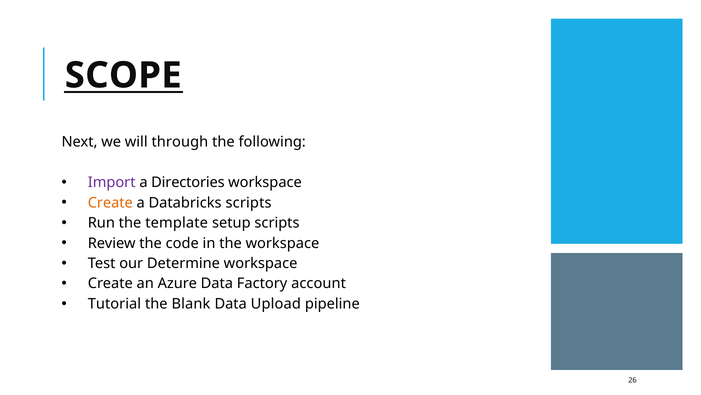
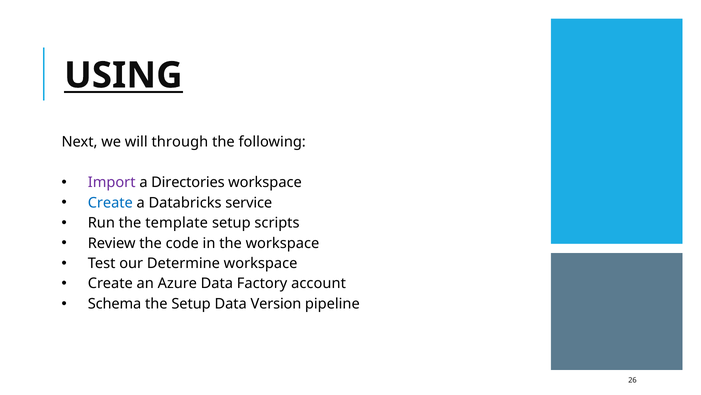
SCOPE: SCOPE -> USING
Create at (110, 202) colour: orange -> blue
Databricks scripts: scripts -> service
Tutorial: Tutorial -> Schema
the Blank: Blank -> Setup
Upload: Upload -> Version
